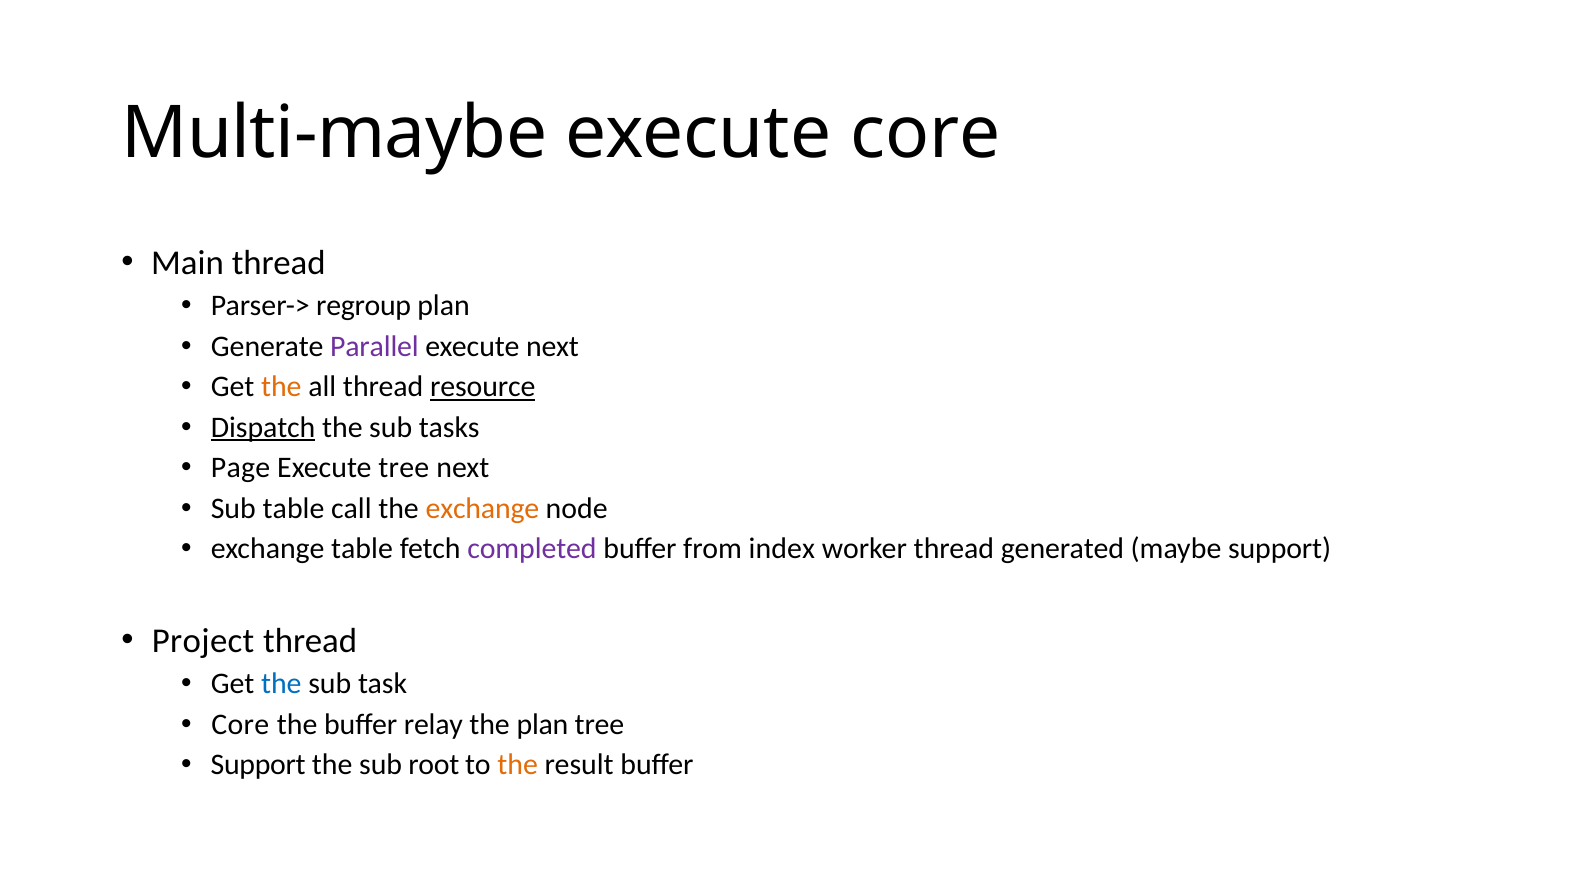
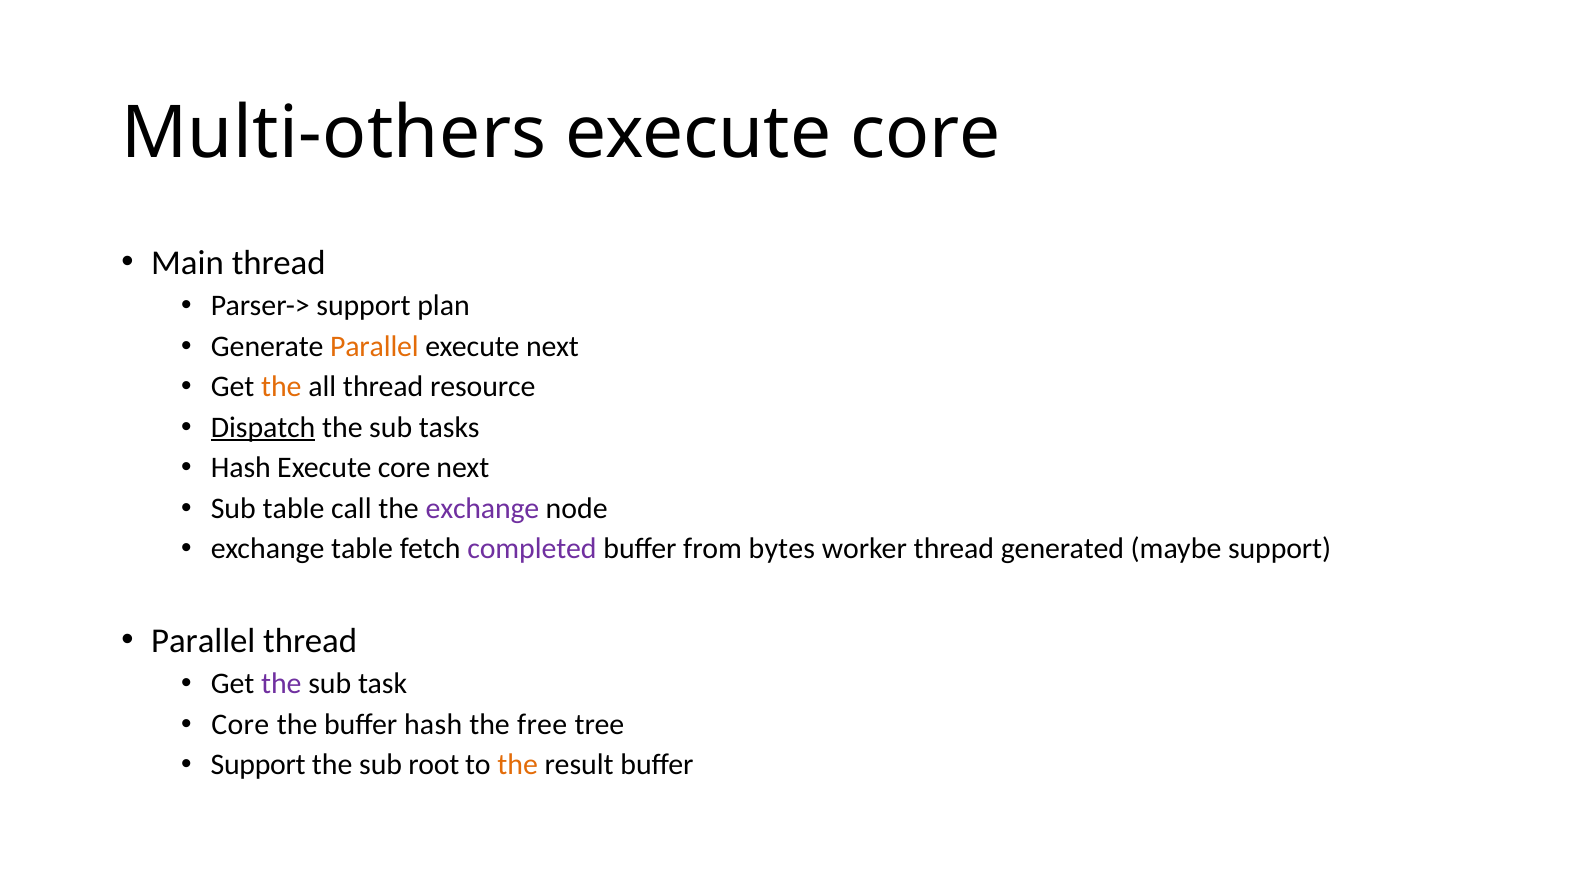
Multi-maybe: Multi-maybe -> Multi-others
Parser-> regroup: regroup -> support
Parallel at (374, 347) colour: purple -> orange
resource underline: present -> none
Page at (241, 468): Page -> Hash
tree at (404, 468): tree -> core
exchange at (482, 509) colour: orange -> purple
index: index -> bytes
Project at (203, 641): Project -> Parallel
the at (281, 684) colour: blue -> purple
buffer relay: relay -> hash
the plan: plan -> free
